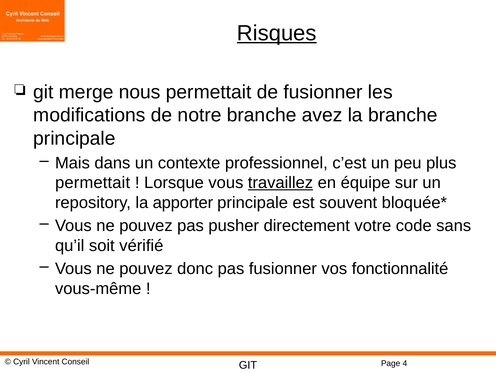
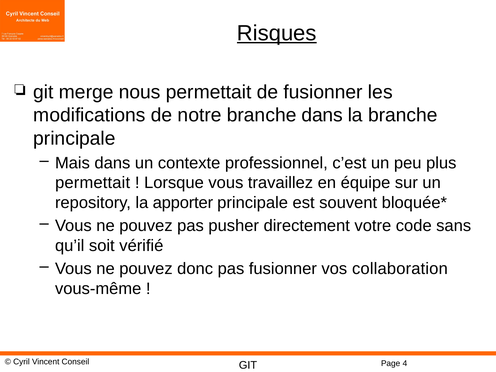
branche avez: avez -> dans
travaillez underline: present -> none
fonctionnalité: fonctionnalité -> collaboration
